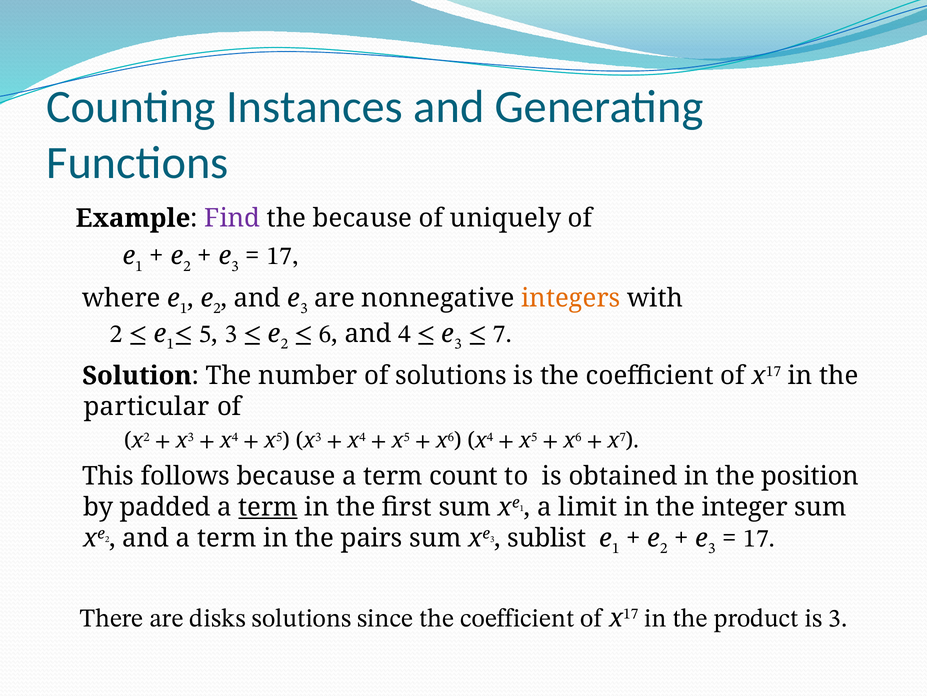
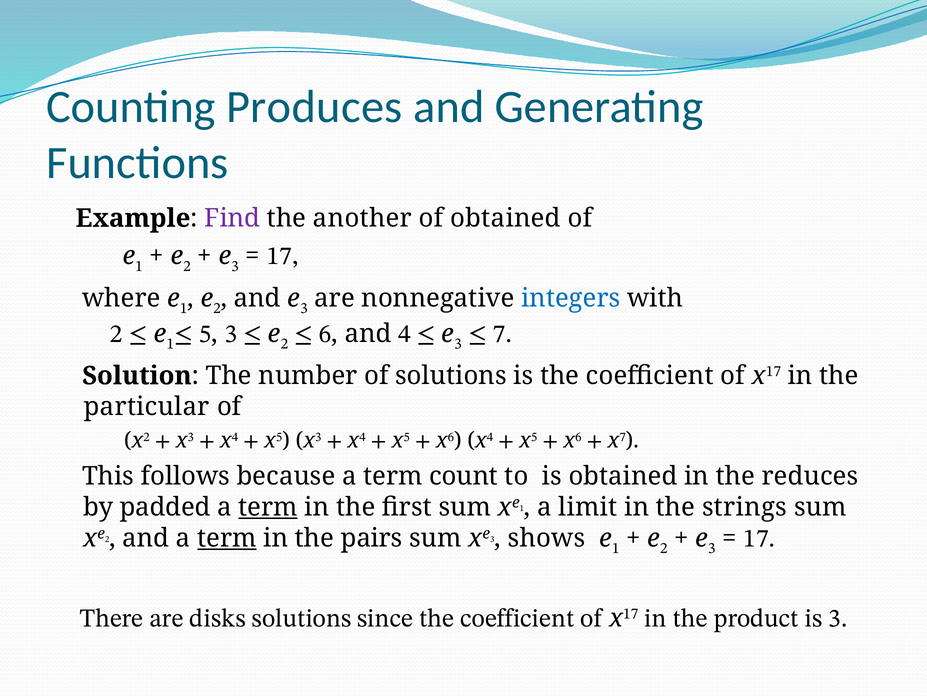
Instances: Instances -> Produces
the because: because -> another
of uniquely: uniquely -> obtained
integers colour: orange -> blue
position: position -> reduces
integer: integer -> strings
term at (227, 538) underline: none -> present
sublist: sublist -> shows
